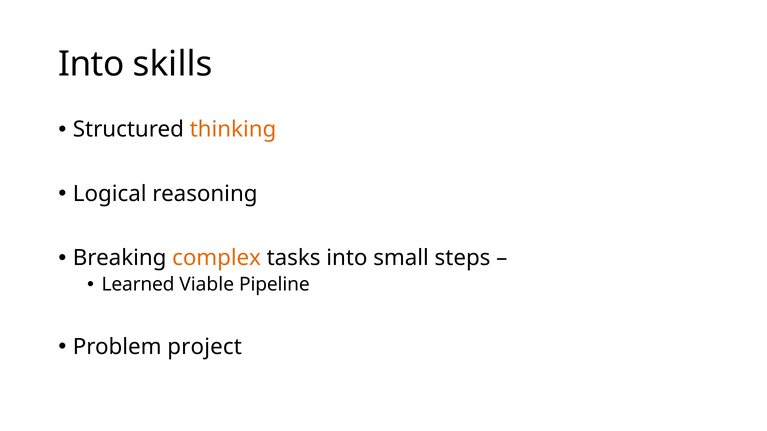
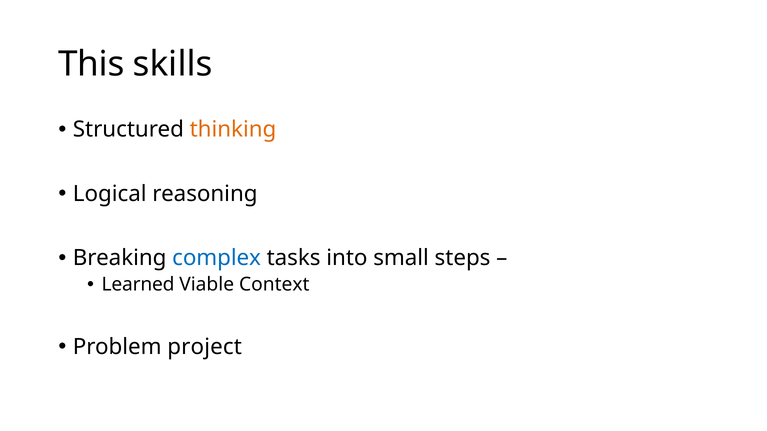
Into at (91, 64): Into -> This
complex colour: orange -> blue
Pipeline: Pipeline -> Context
